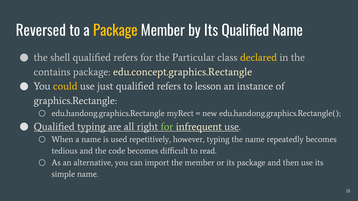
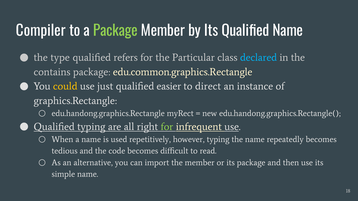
Reversed: Reversed -> Compiler
Package at (115, 31) colour: yellow -> light green
shell: shell -> type
declared colour: yellow -> light blue
edu.concept.graphics.Rectangle: edu.concept.graphics.Rectangle -> edu.common.graphics.Rectangle
refers at (169, 86): refers -> easier
lesson: lesson -> direct
